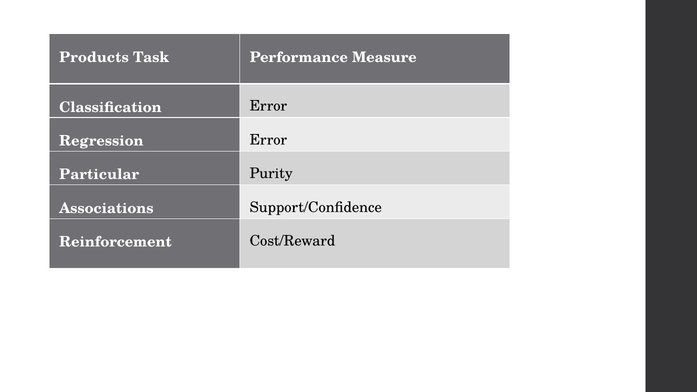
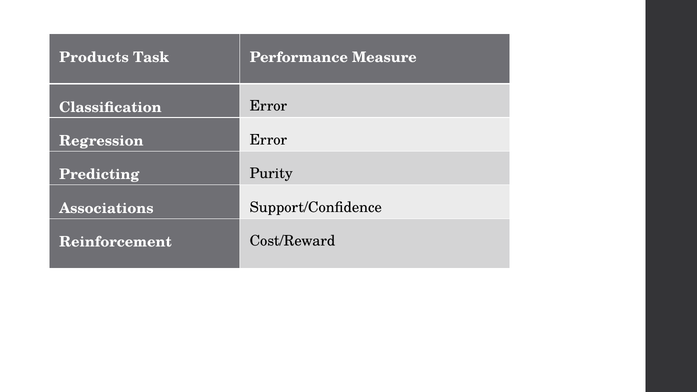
Particular: Particular -> Predicting
